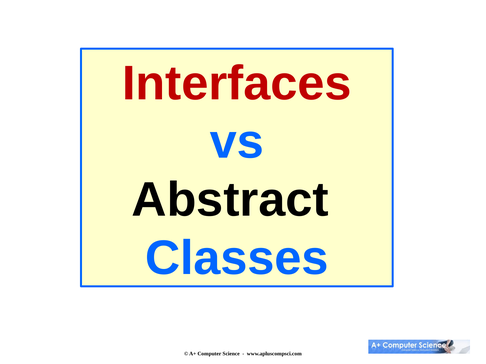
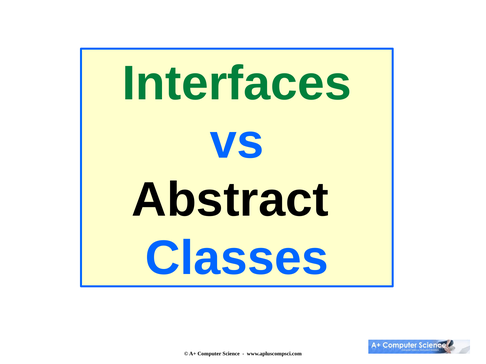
Interfaces colour: red -> green
